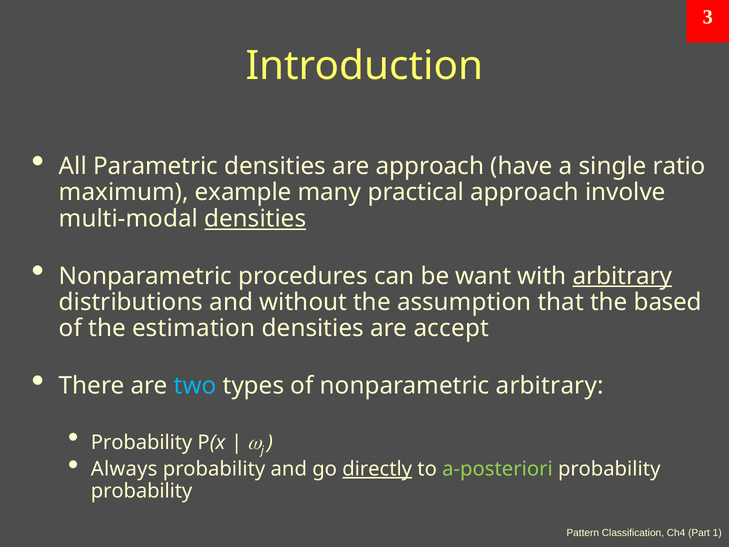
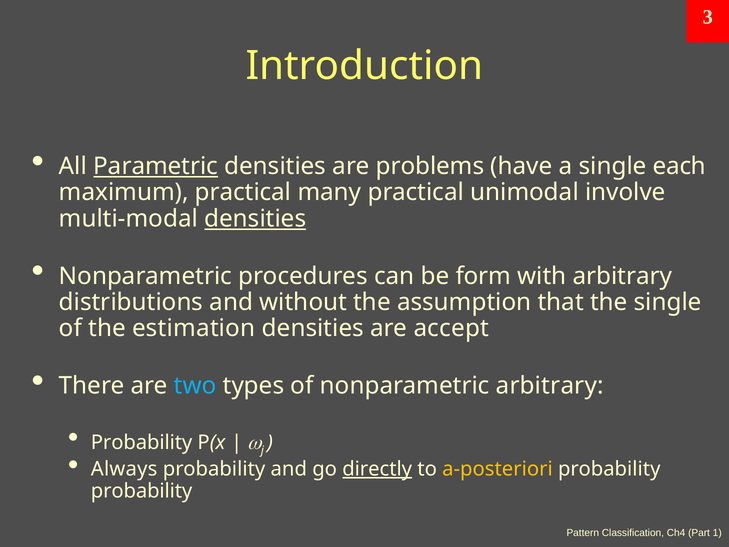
Parametric underline: none -> present
are approach: approach -> problems
ratio: ratio -> each
maximum example: example -> practical
practical approach: approach -> unimodal
want: want -> form
arbitrary at (622, 276) underline: present -> none
the based: based -> single
a-posteriori colour: light green -> yellow
